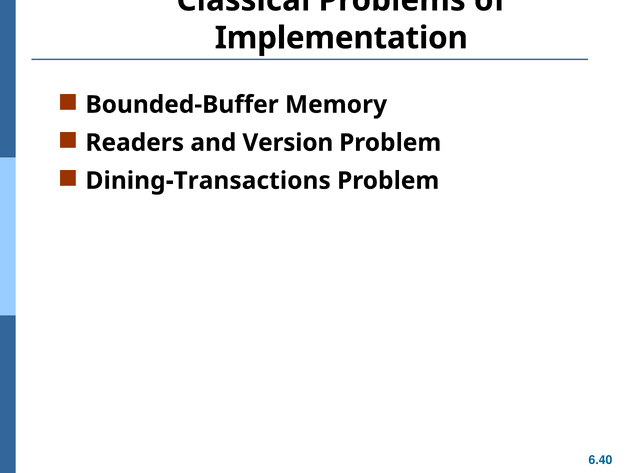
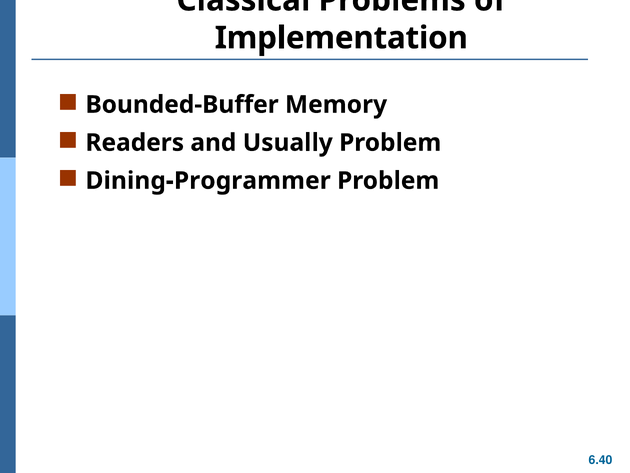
Version: Version -> Usually
Dining-Transactions: Dining-Transactions -> Dining-Programmer
